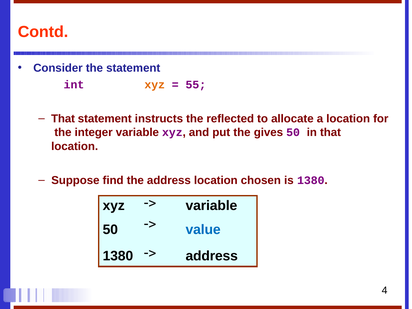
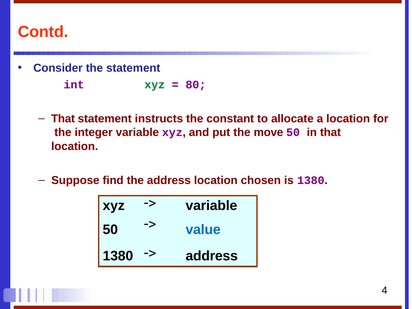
xyz at (155, 85) colour: orange -> green
55: 55 -> 80
reflected: reflected -> constant
gives: gives -> move
